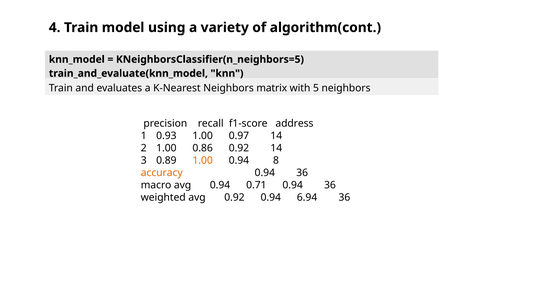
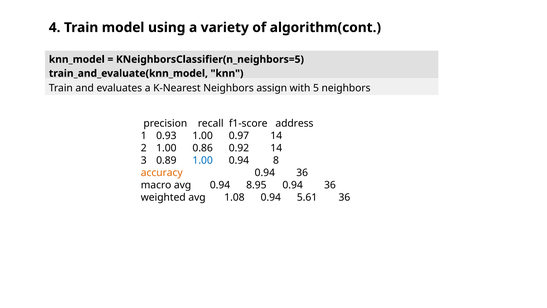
matrix: matrix -> assign
1.00 at (203, 160) colour: orange -> blue
0.71: 0.71 -> 8.95
avg 0.92: 0.92 -> 1.08
6.94: 6.94 -> 5.61
